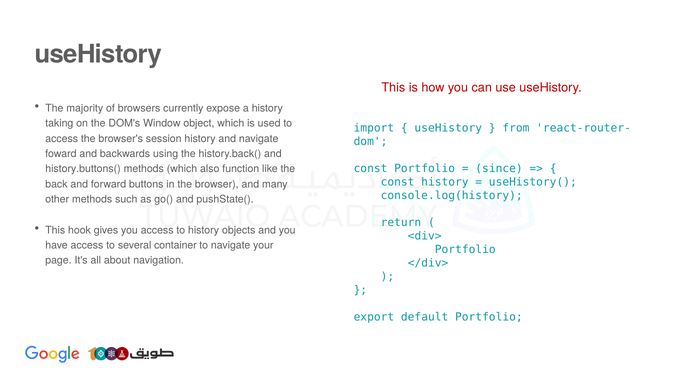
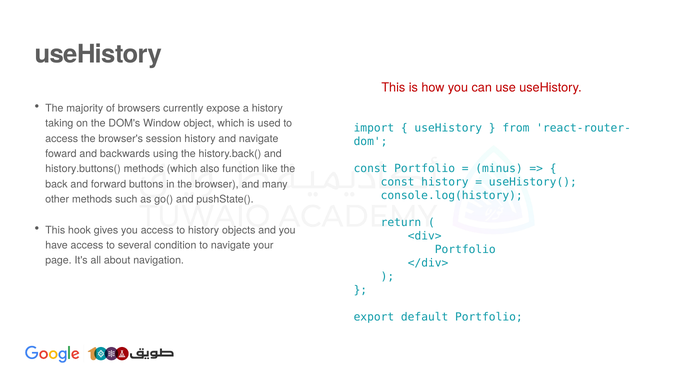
since: since -> minus
container: container -> condition
